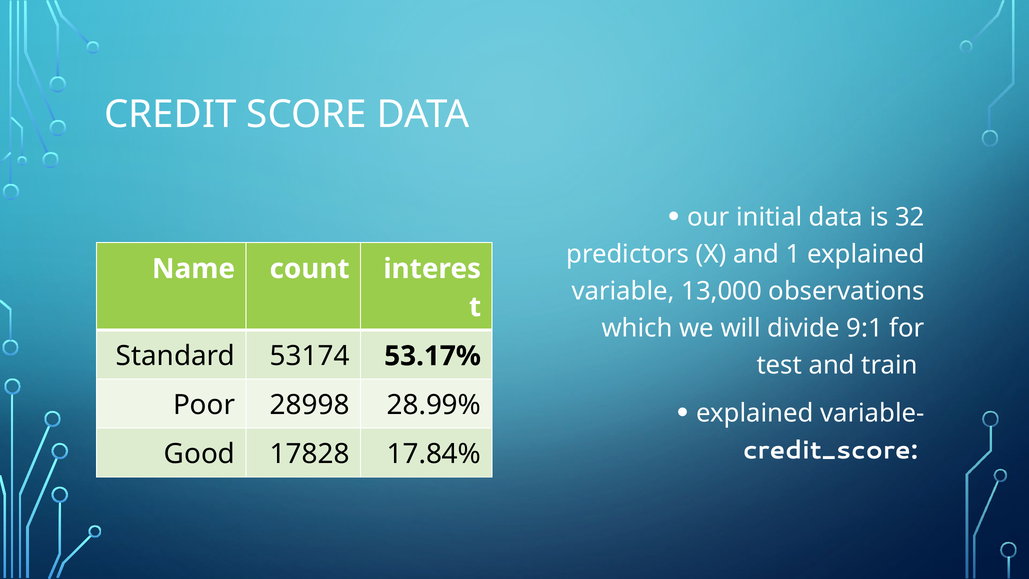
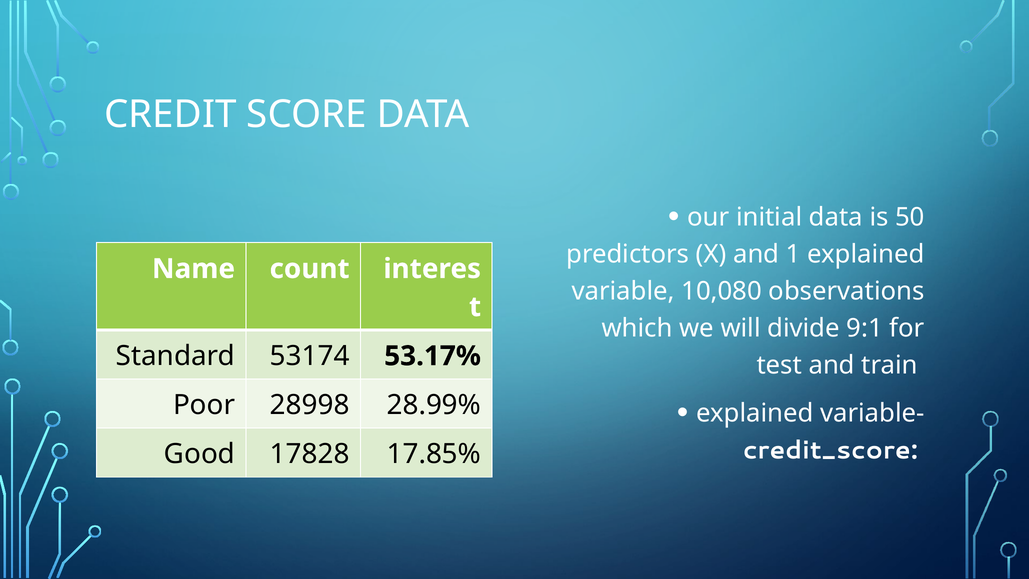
32: 32 -> 50
13,000: 13,000 -> 10,080
17.84%: 17.84% -> 17.85%
